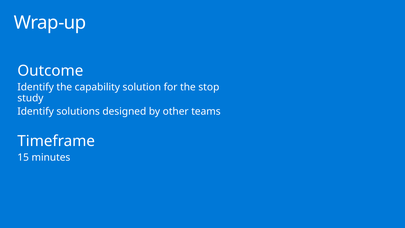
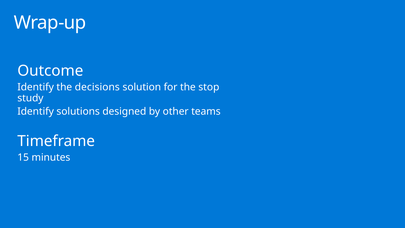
capability: capability -> decisions
